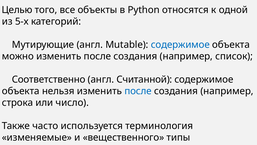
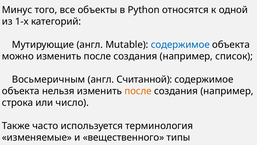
Целью: Целью -> Минус
5-х: 5-х -> 1-х
Соответственно at (49, 79): Соответственно -> Восьмеричным
после at (138, 91) colour: blue -> orange
